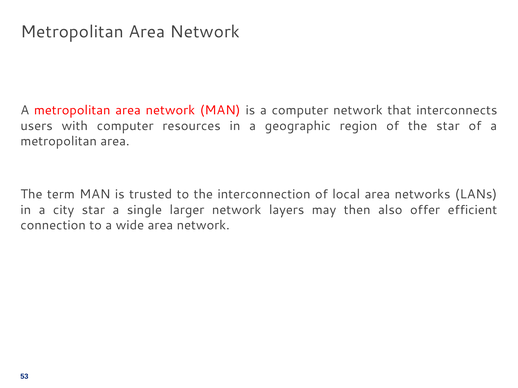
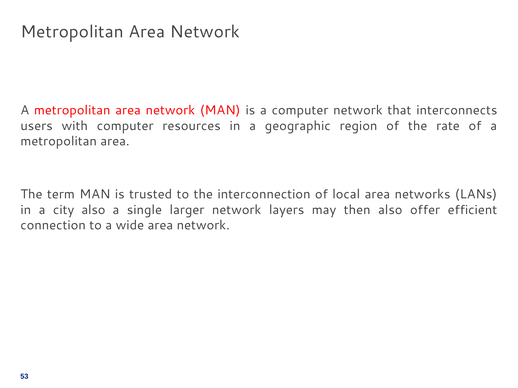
the star: star -> rate
city star: star -> also
